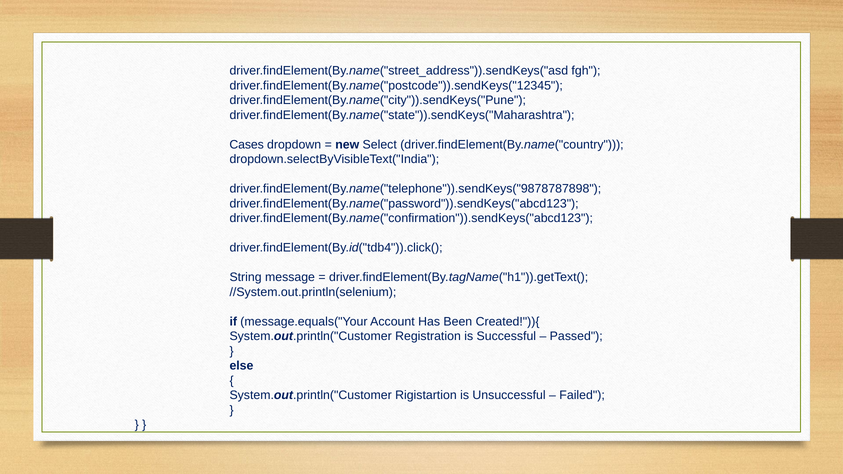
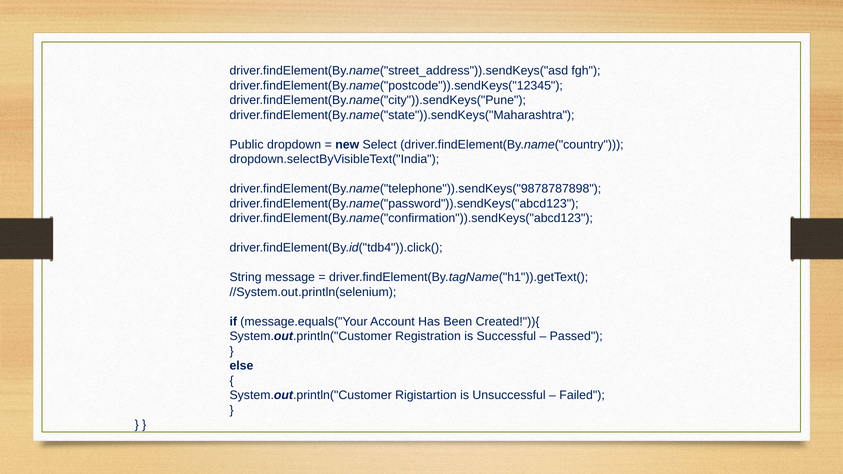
Cases: Cases -> Public
